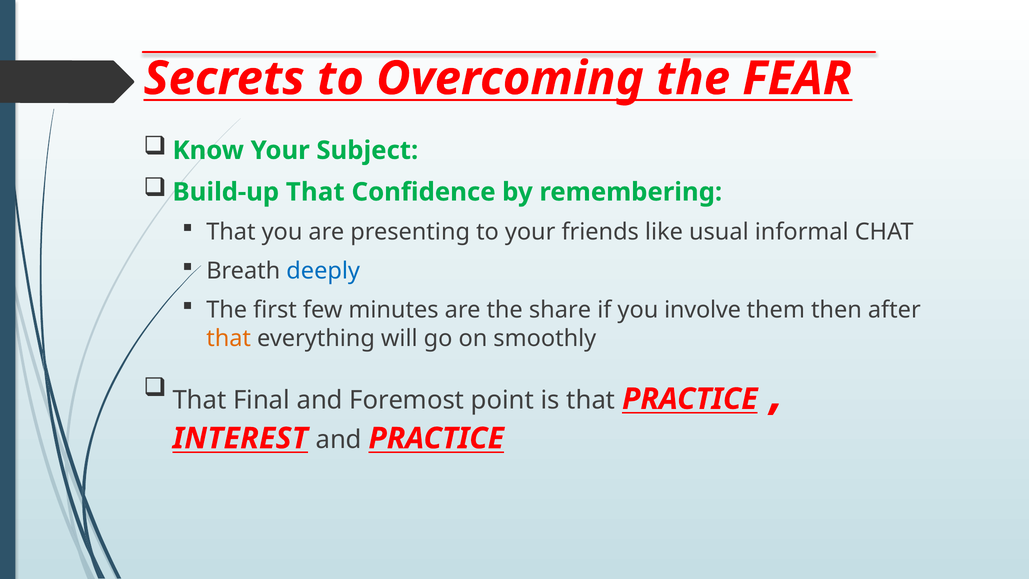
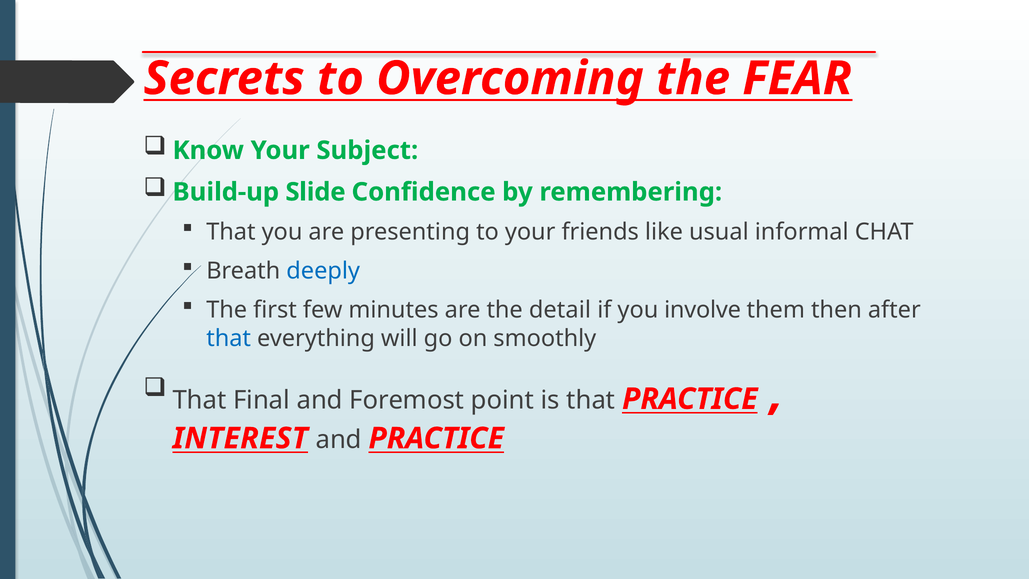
Build-up That: That -> Slide
share: share -> detail
that at (229, 338) colour: orange -> blue
